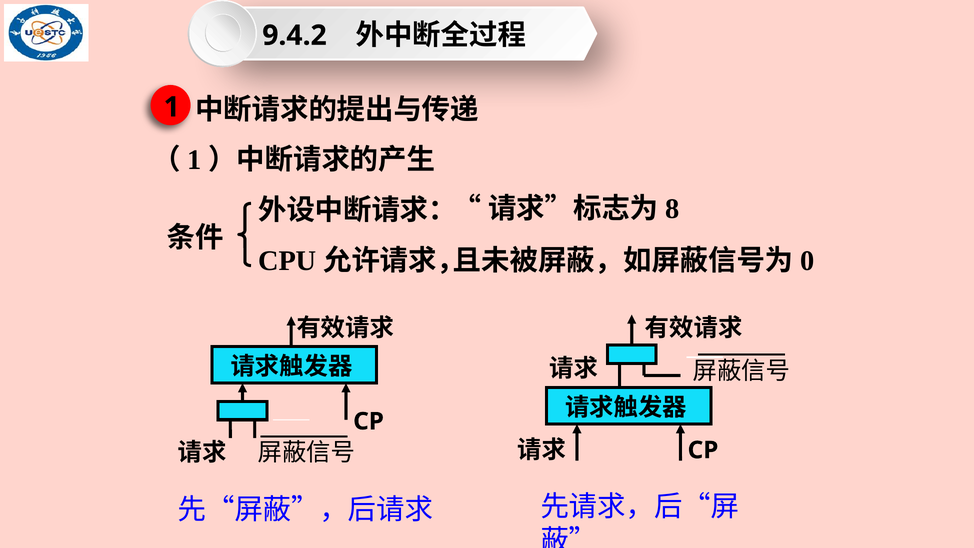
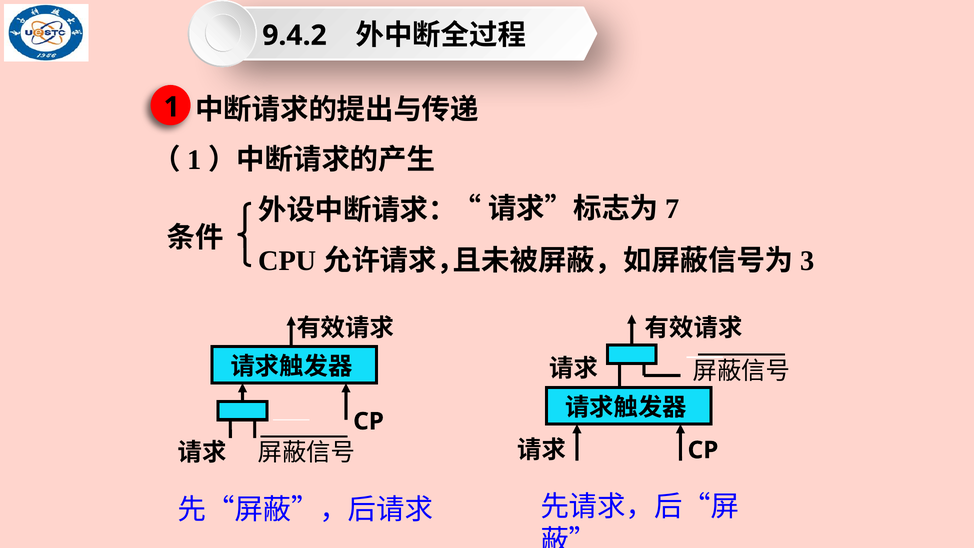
8: 8 -> 7
0: 0 -> 3
